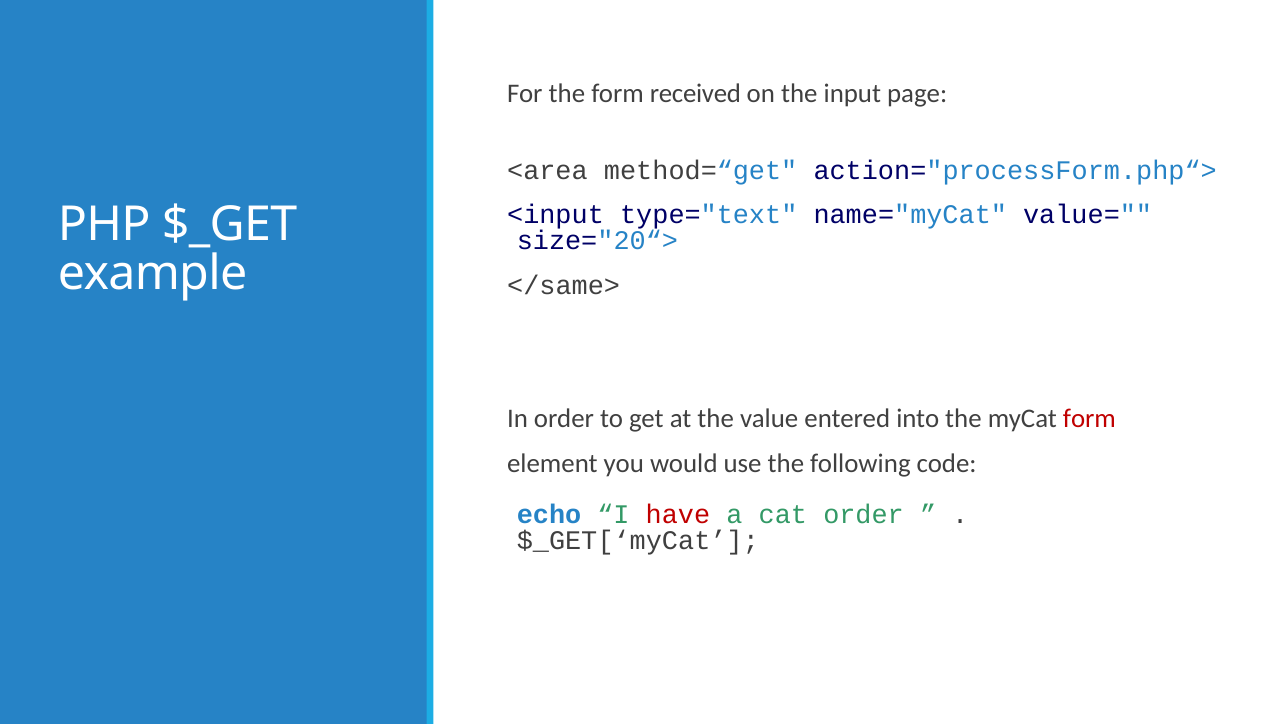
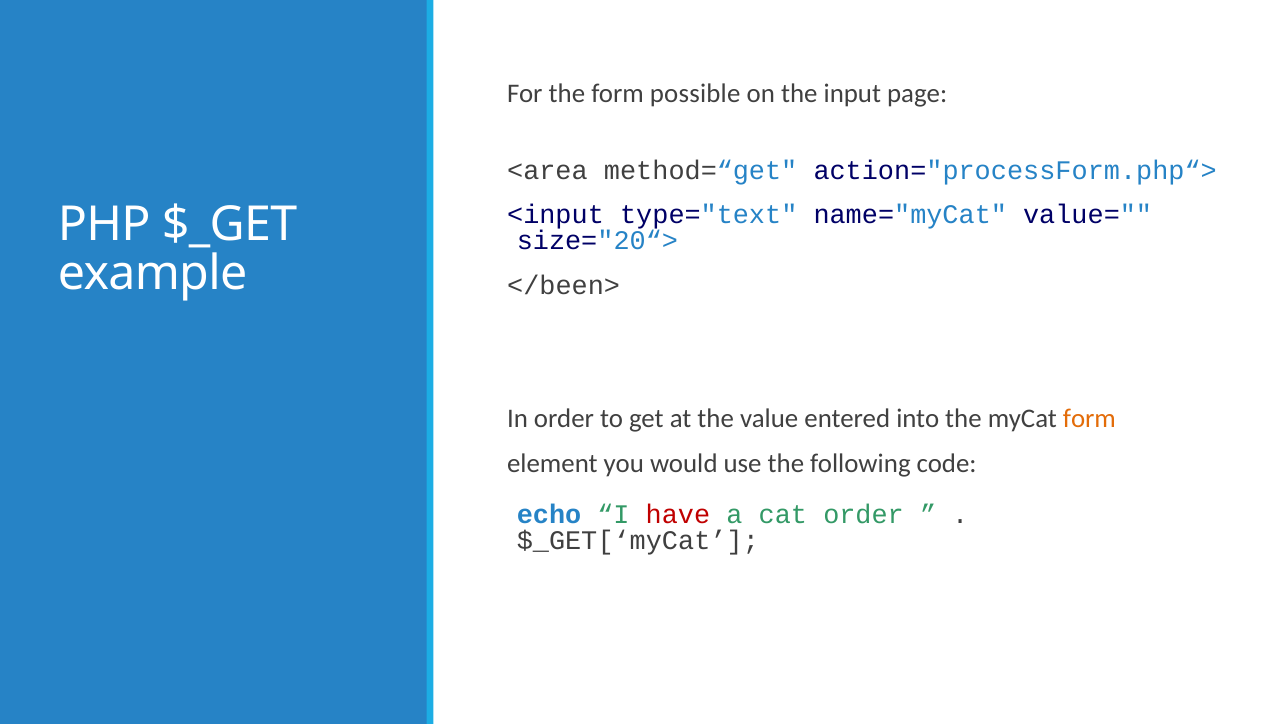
received: received -> possible
</same>: </same> -> </been>
form at (1089, 419) colour: red -> orange
